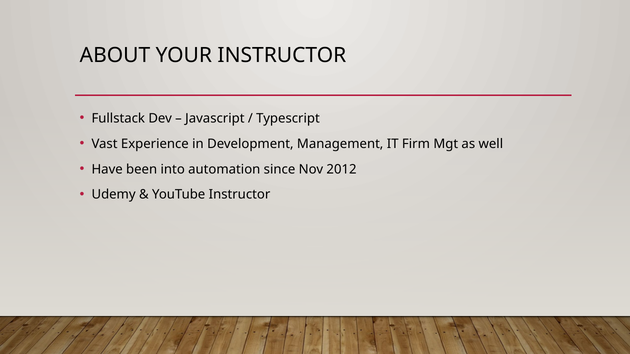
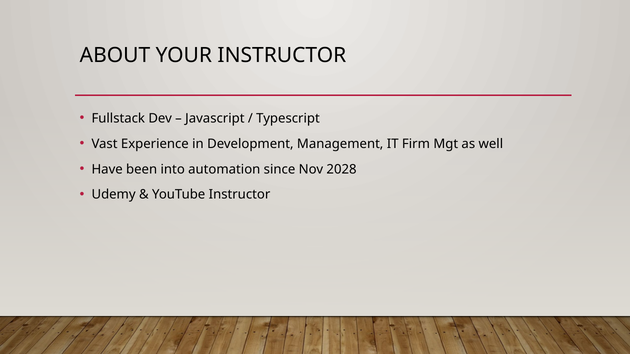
2012: 2012 -> 2028
